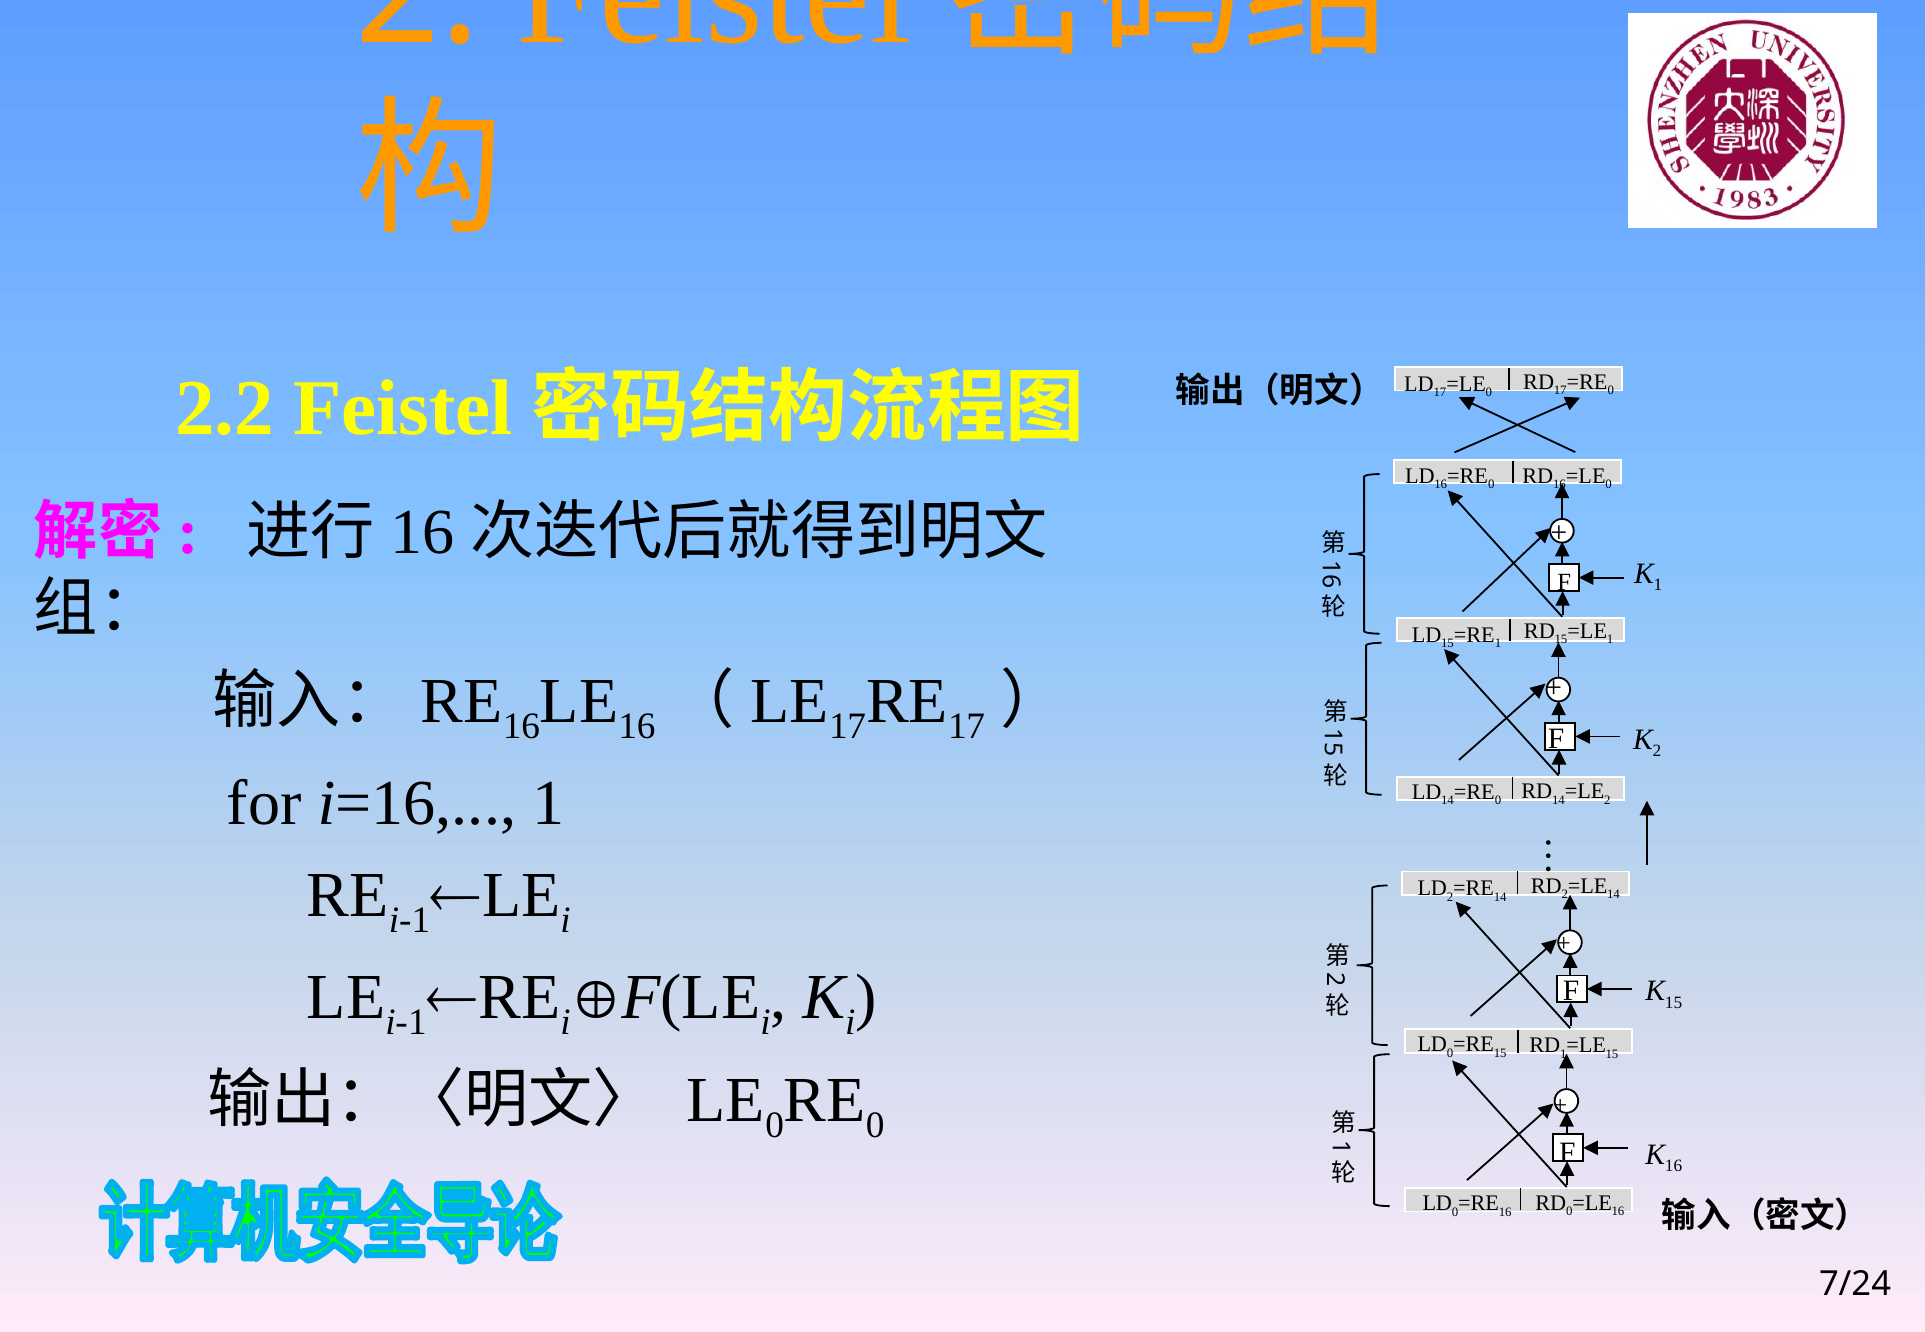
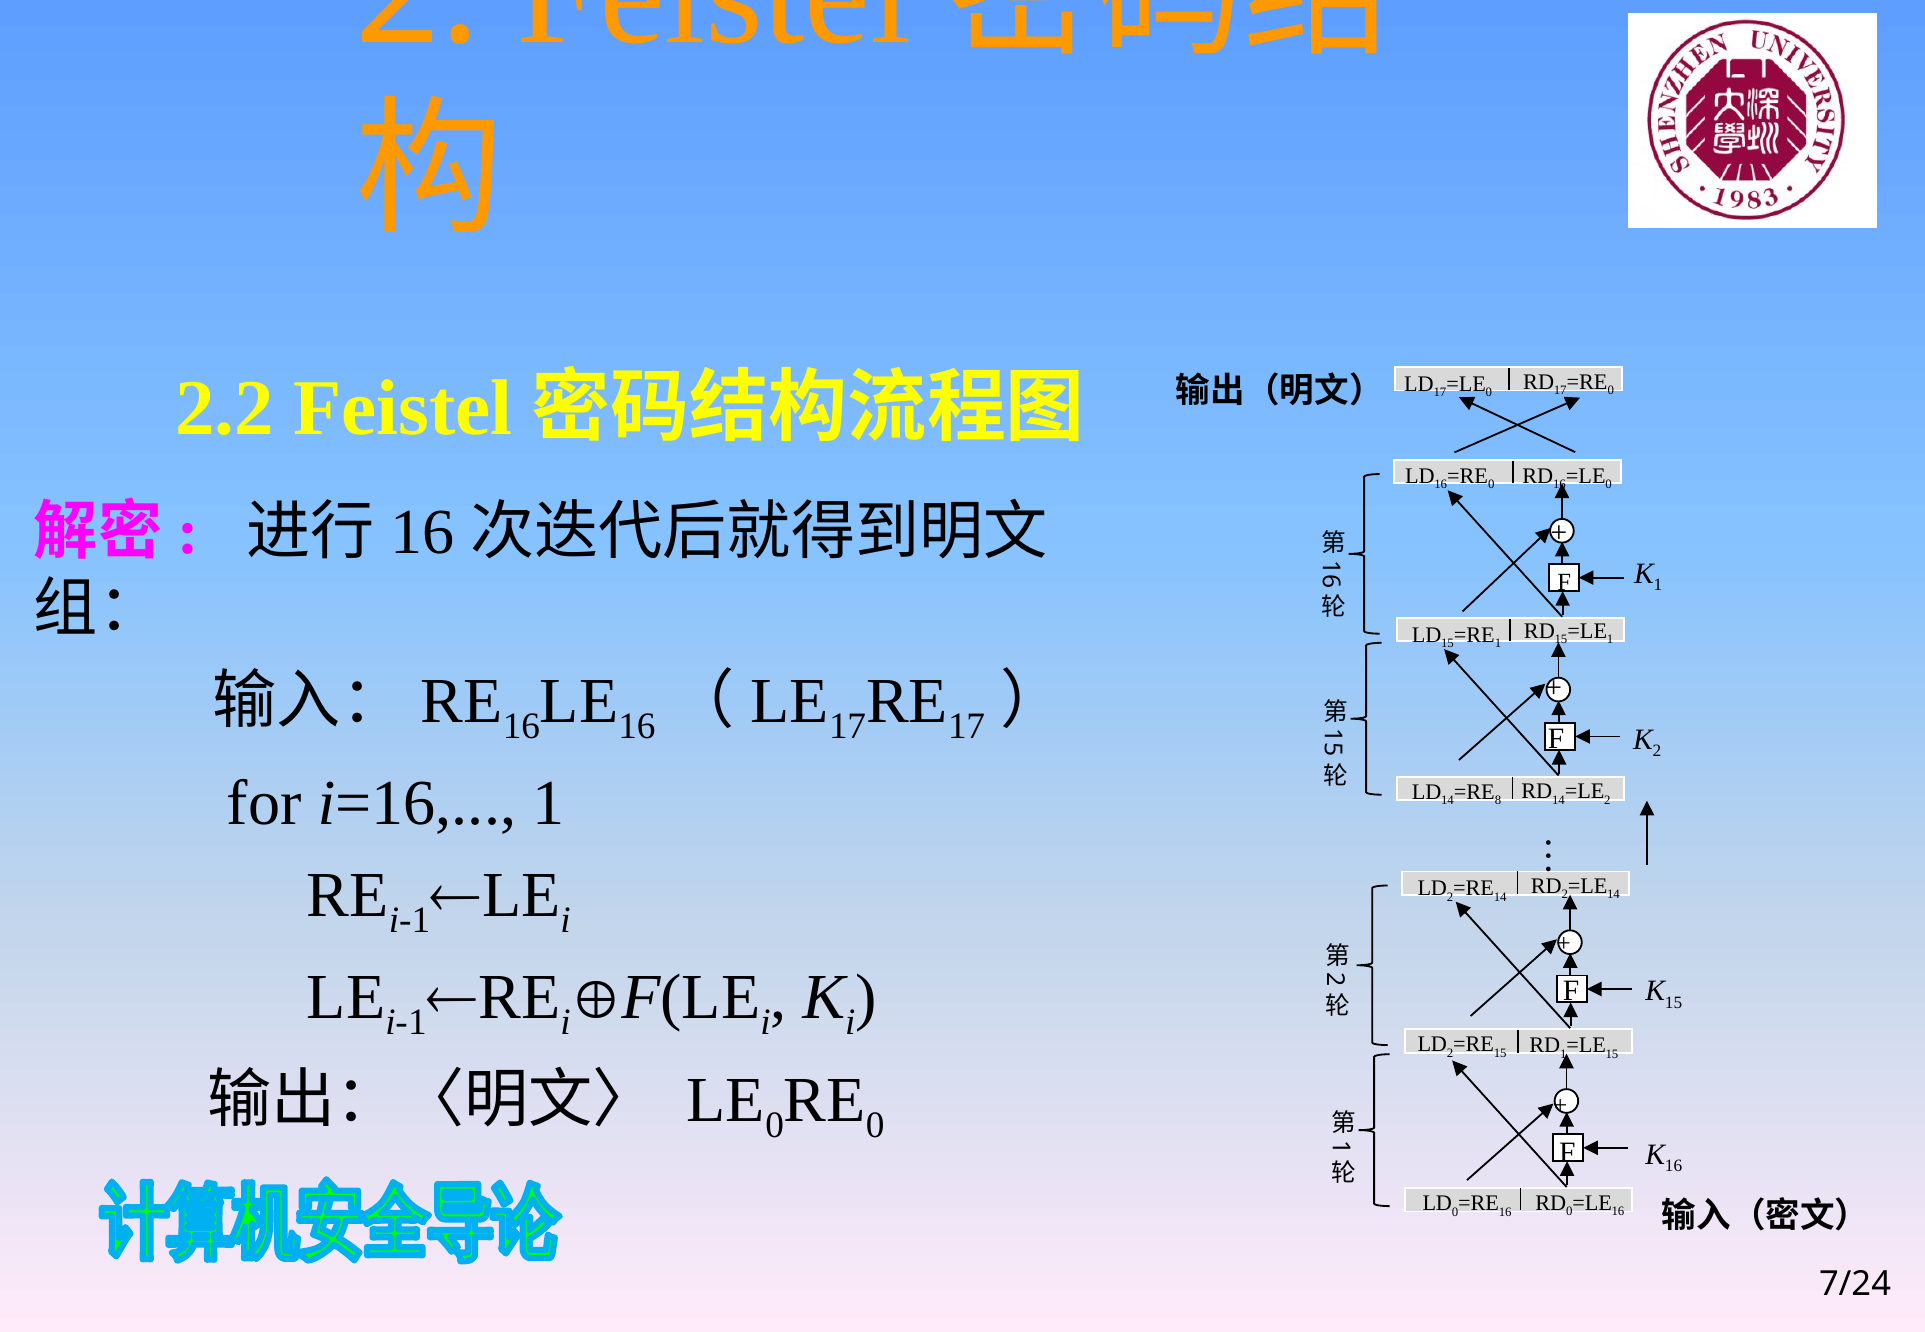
0 at (1498, 801): 0 -> 8
0 at (1450, 1053): 0 -> 2
